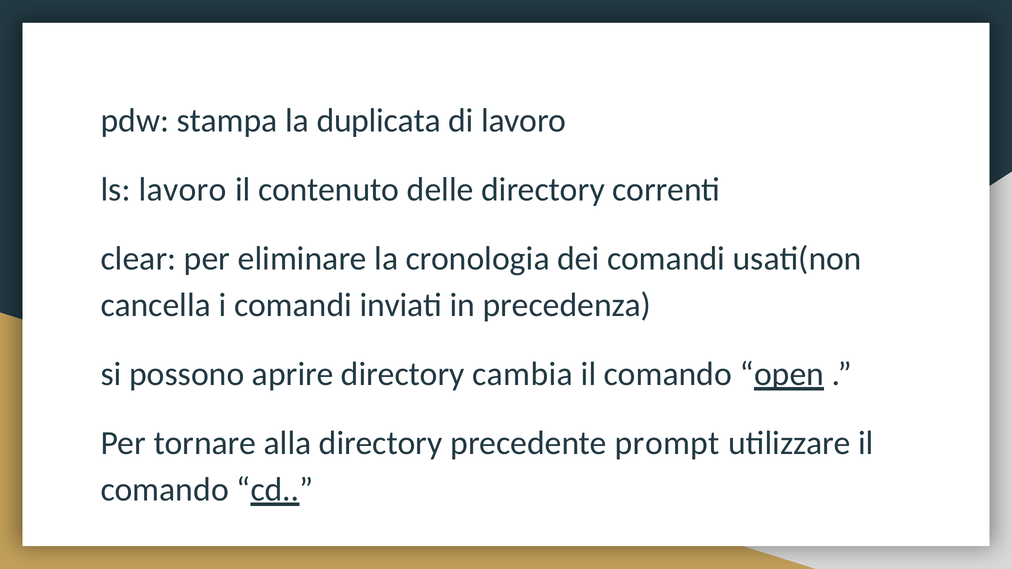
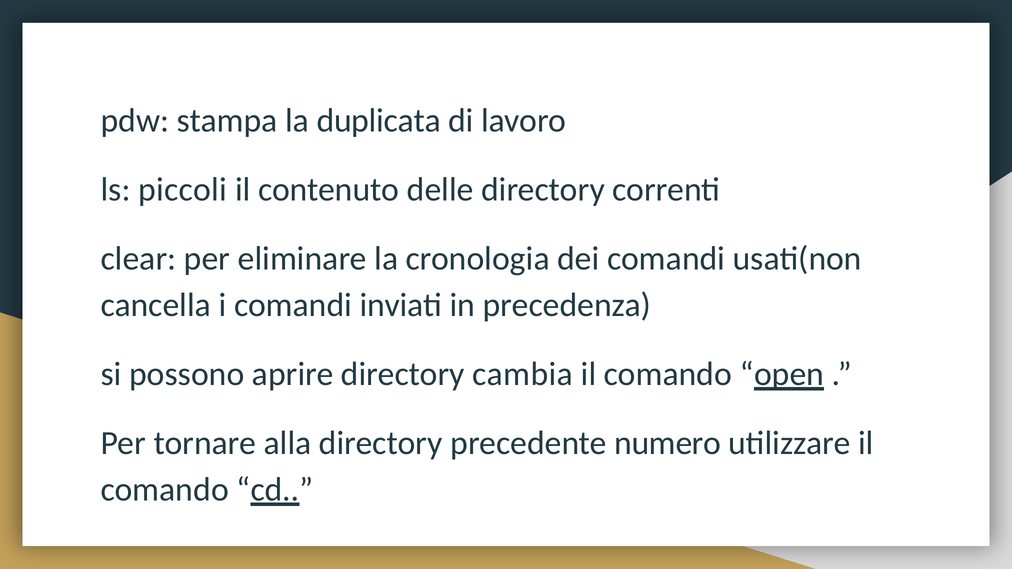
ls lavoro: lavoro -> piccoli
prompt: prompt -> numero
